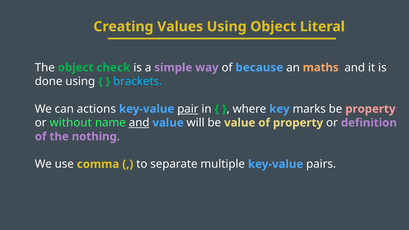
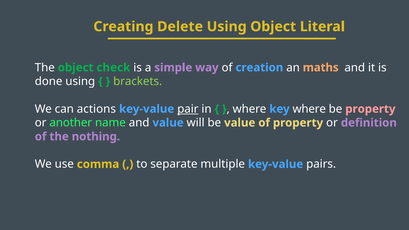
Values: Values -> Delete
because: because -> creation
brackets colour: light blue -> light green
key marks: marks -> where
without: without -> another
and at (139, 123) underline: present -> none
